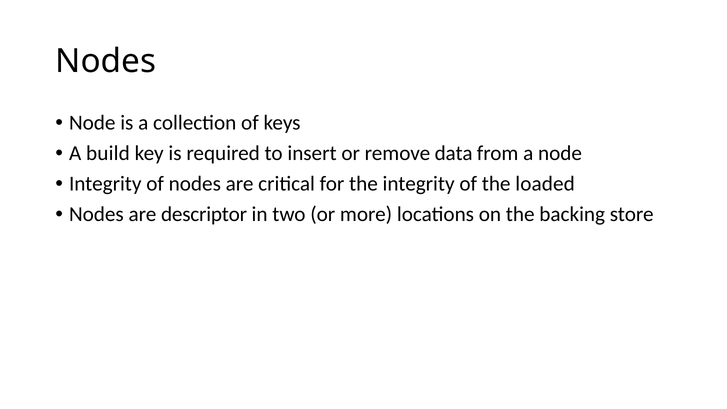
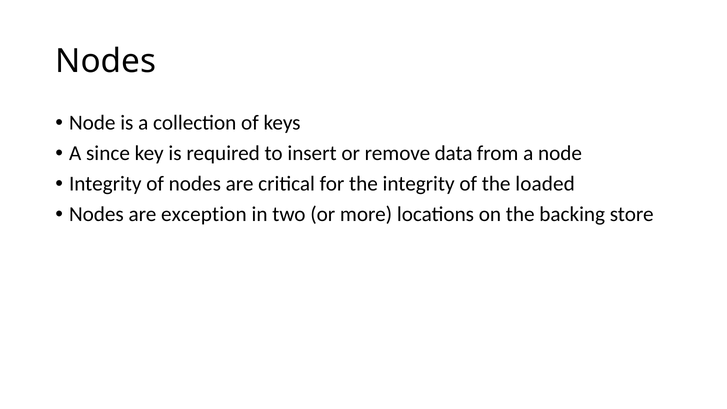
build: build -> since
descriptor: descriptor -> exception
